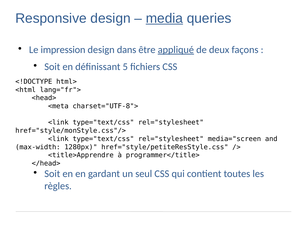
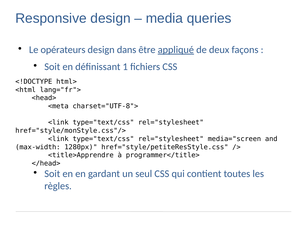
media underline: present -> none
impression: impression -> opérateurs
5: 5 -> 1
